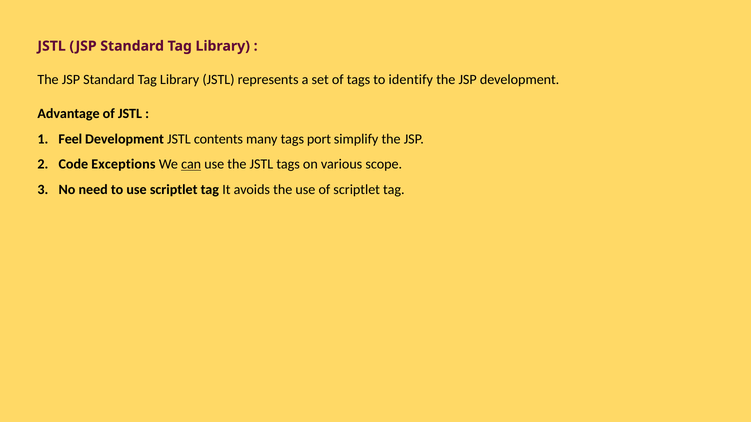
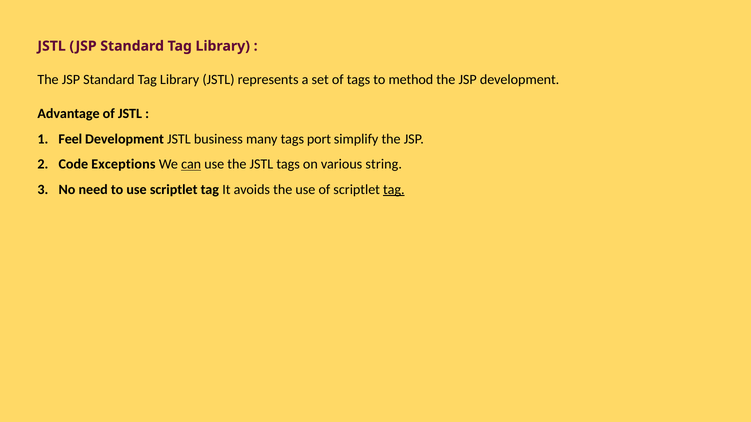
identify: identify -> method
contents: contents -> business
scope: scope -> string
tag at (394, 190) underline: none -> present
